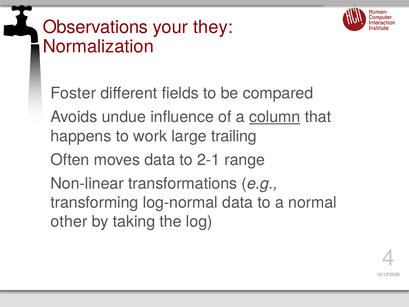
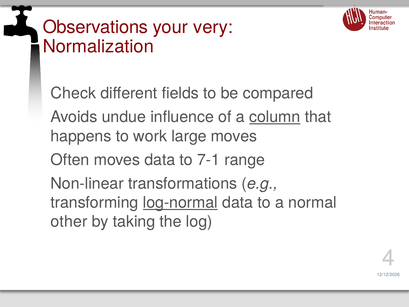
they: they -> very
Foster: Foster -> Check
large trailing: trailing -> moves
2-1: 2-1 -> 7-1
log-normal underline: none -> present
